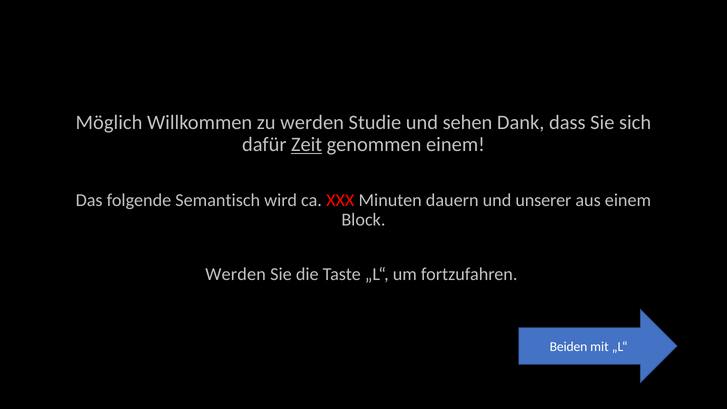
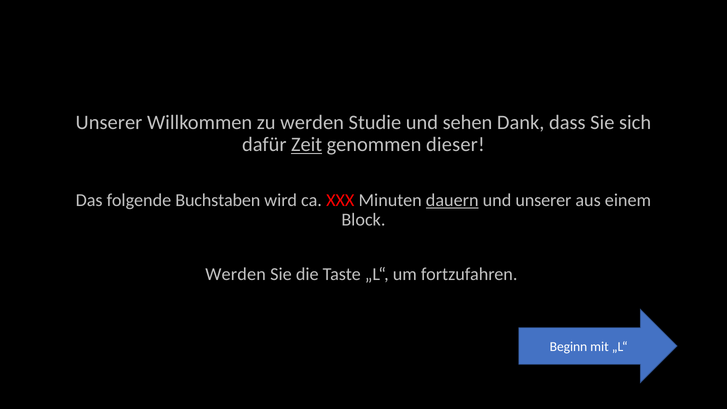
Möglich at (109, 123): Möglich -> Unserer
genommen einem: einem -> dieser
Semantisch: Semantisch -> Buchstaben
dauern underline: none -> present
Beiden: Beiden -> Beginn
